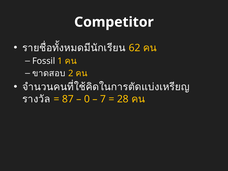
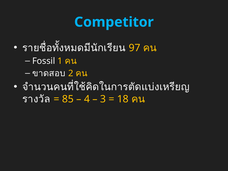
Competitor colour: white -> light blue
62: 62 -> 97
87: 87 -> 85
0: 0 -> 4
7: 7 -> 3
28: 28 -> 18
